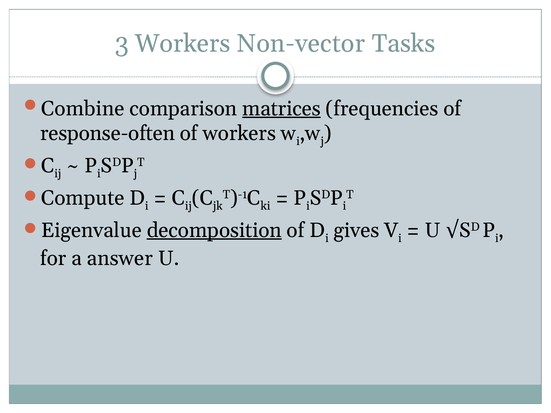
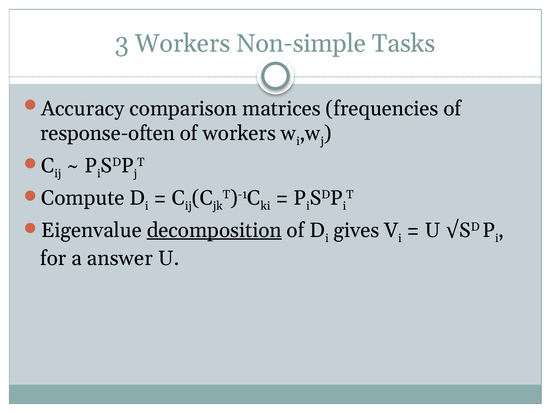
Non-vector: Non-vector -> Non-simple
Combine: Combine -> Accuracy
matrices underline: present -> none
